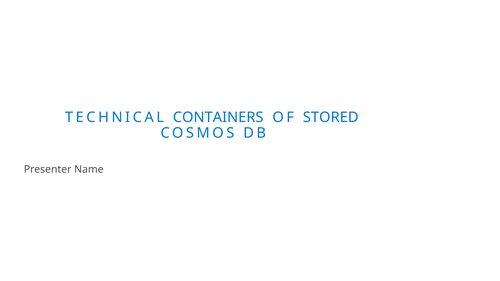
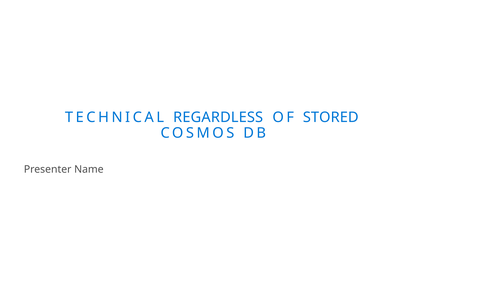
CONTAINERS: CONTAINERS -> REGARDLESS
